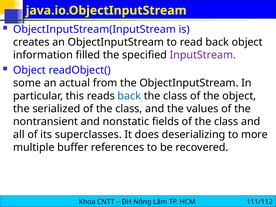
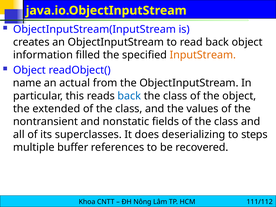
InputStream colour: purple -> orange
some: some -> name
serialized: serialized -> extended
more: more -> steps
